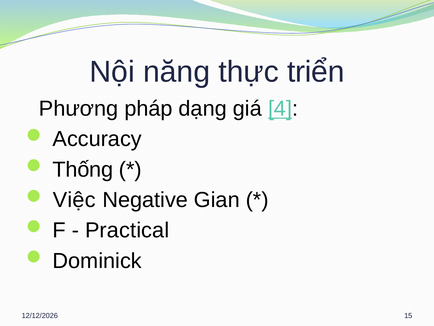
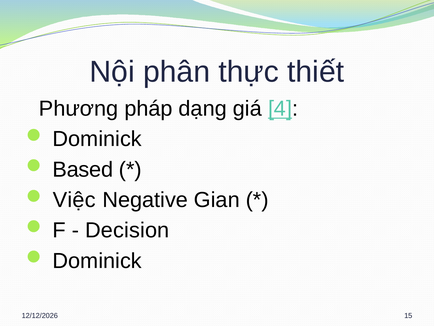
năng: năng -> phân
triển: triển -> thiết
Accuracy at (97, 139): Accuracy -> Dominick
Thống: Thống -> Based
Practical: Practical -> Decision
